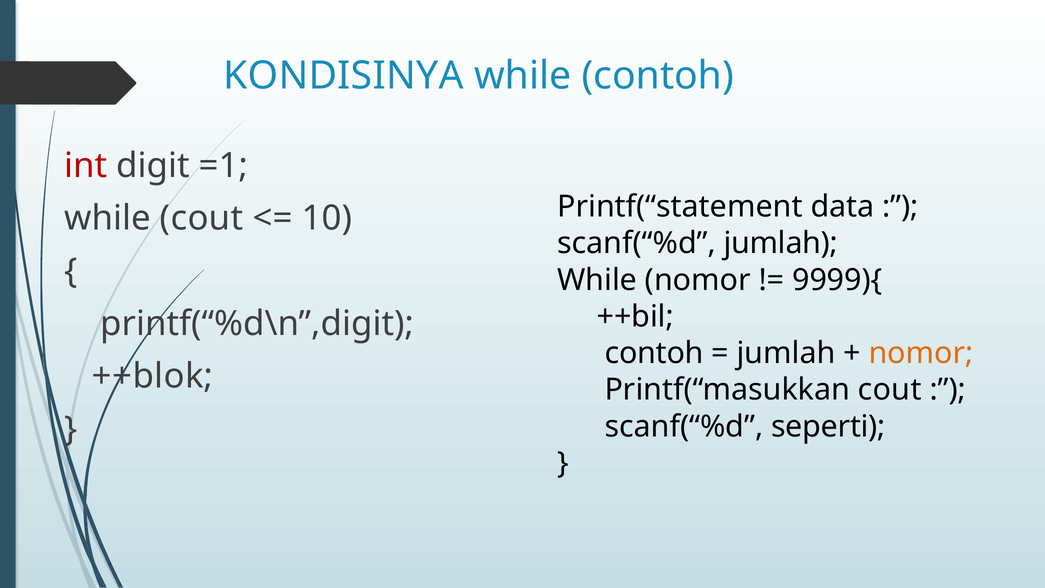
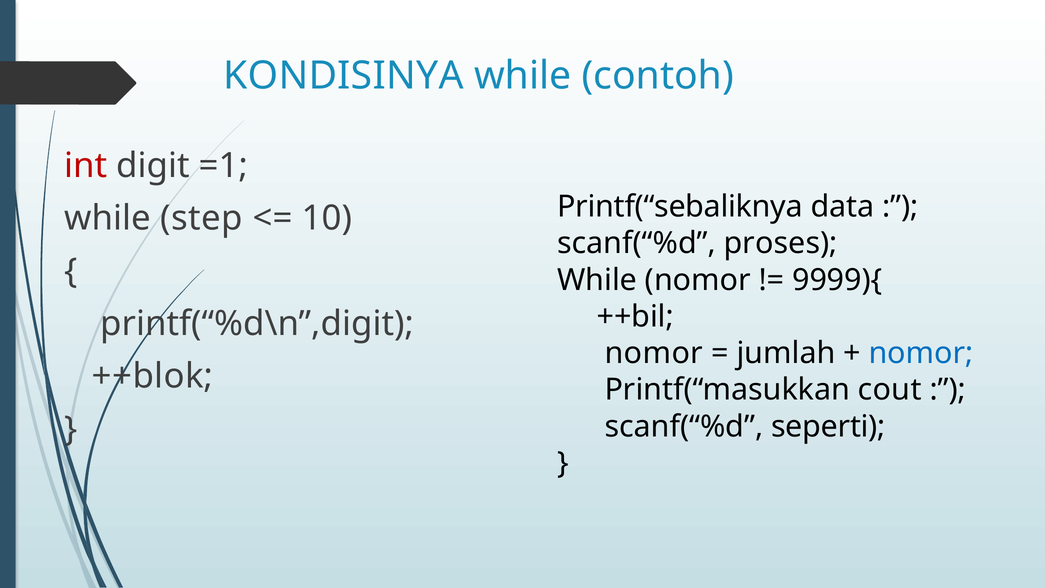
Printf(“statement: Printf(“statement -> Printf(“sebaliknya
while cout: cout -> step
scanf(“%d jumlah: jumlah -> proses
contoh at (654, 353): contoh -> nomor
nomor at (921, 353) colour: orange -> blue
